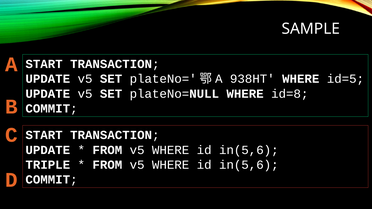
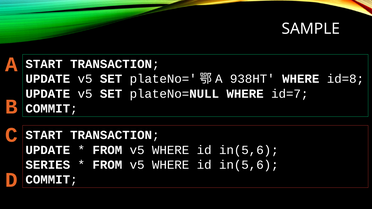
id=5: id=5 -> id=8
id=8: id=8 -> id=7
TRIPLE: TRIPLE -> SERIES
